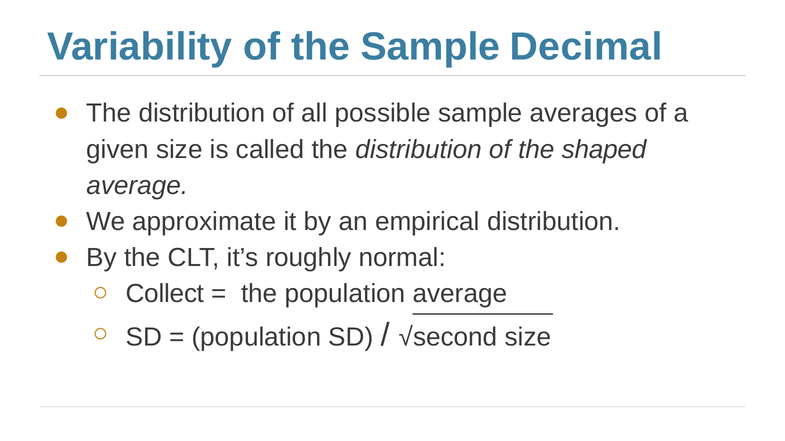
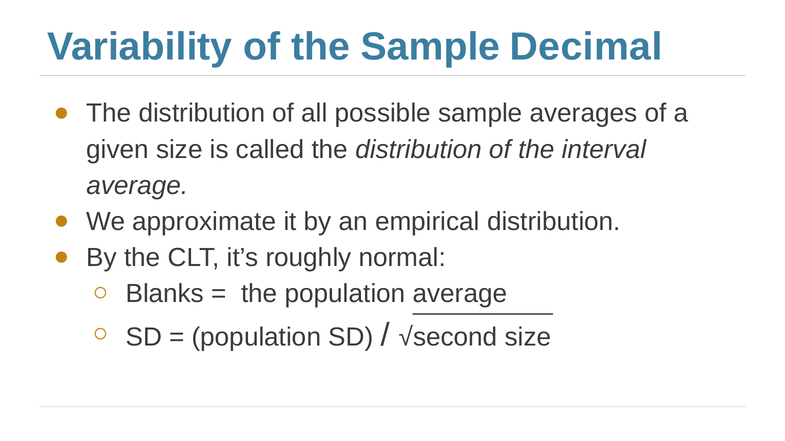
shaped: shaped -> interval
Collect: Collect -> Blanks
